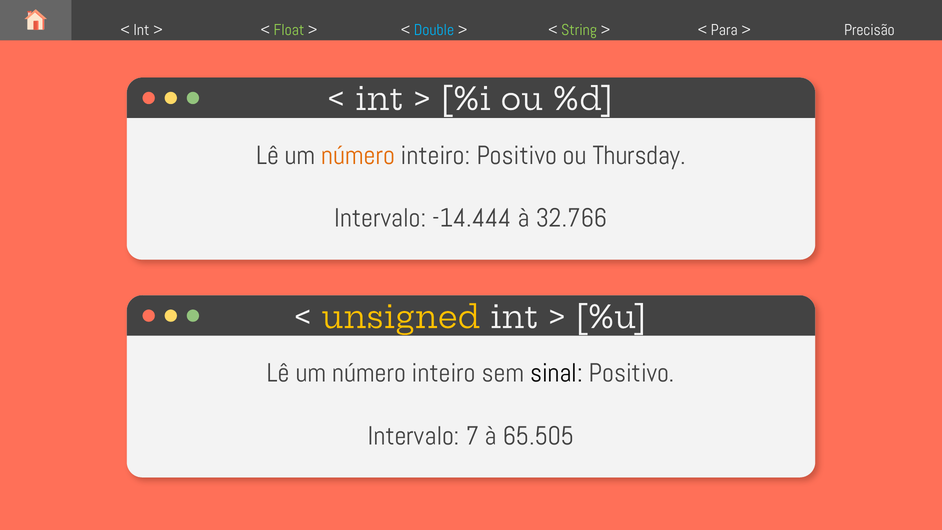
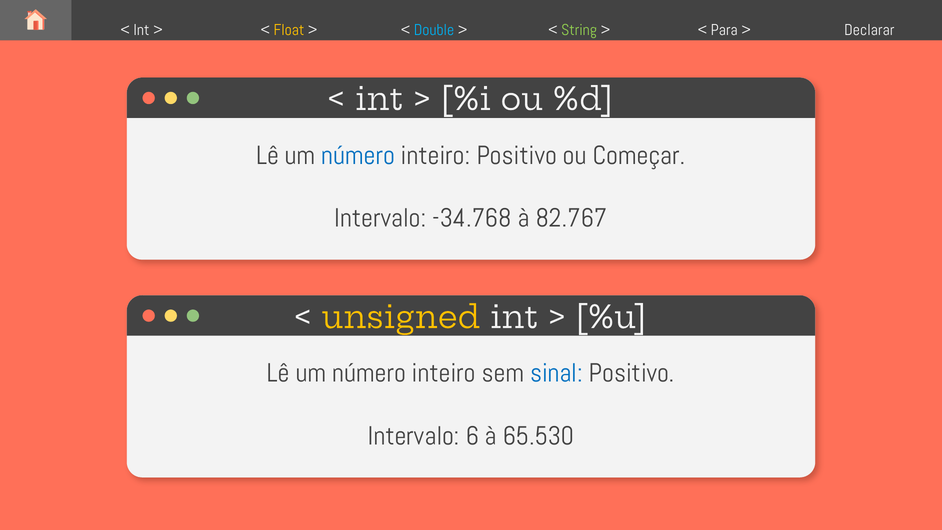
Float colour: light green -> yellow
Precisão: Precisão -> Declarar
número at (358, 155) colour: orange -> blue
Thursday: Thursday -> Começar
-14.444: -14.444 -> -34.768
32.766: 32.766 -> 82.767
sinal colour: black -> blue
7: 7 -> 6
65.505: 65.505 -> 65.530
